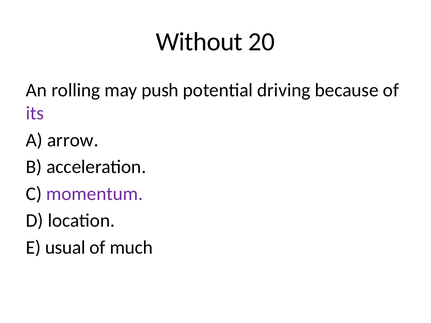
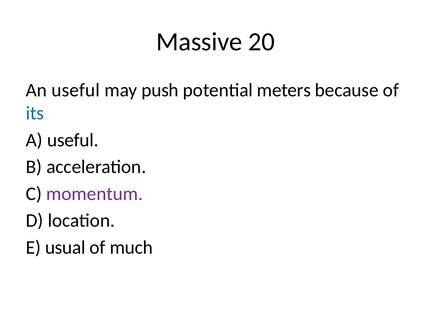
Without: Without -> Massive
An rolling: rolling -> useful
driving: driving -> meters
its colour: purple -> blue
A arrow: arrow -> useful
